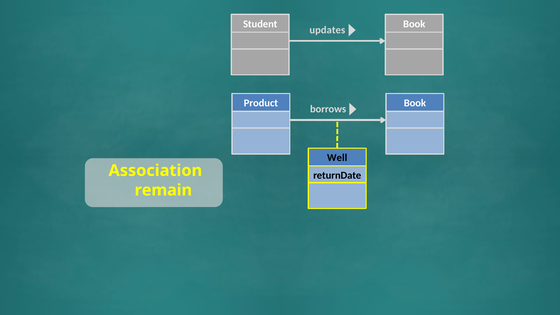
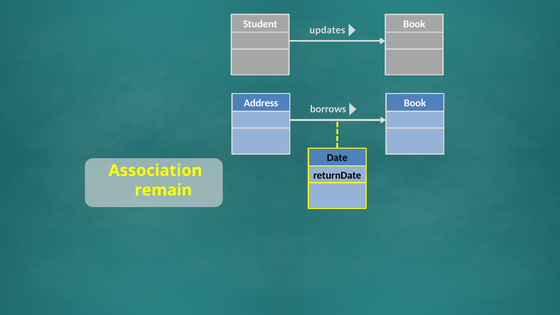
Product: Product -> Address
Well: Well -> Date
